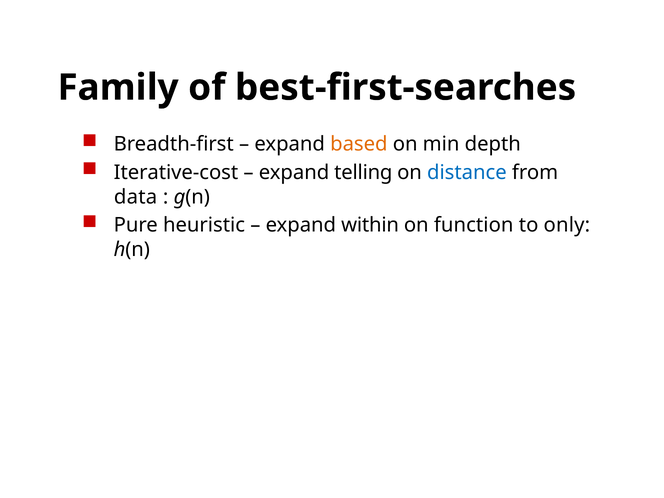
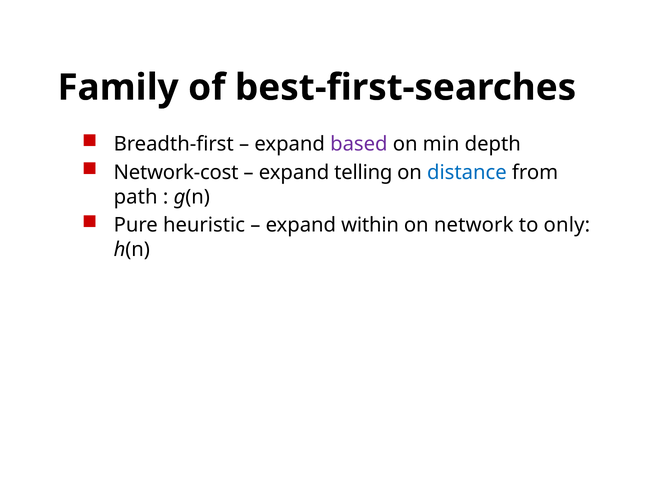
based colour: orange -> purple
Iterative-cost: Iterative-cost -> Network-cost
data: data -> path
function: function -> network
